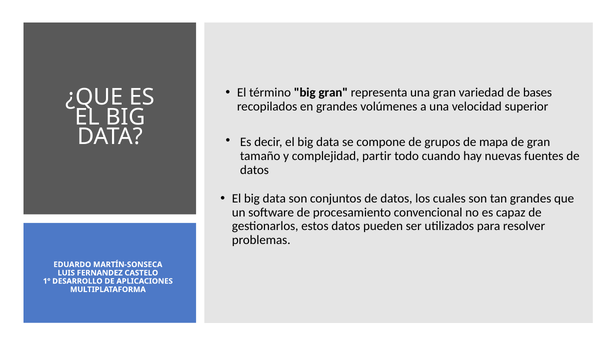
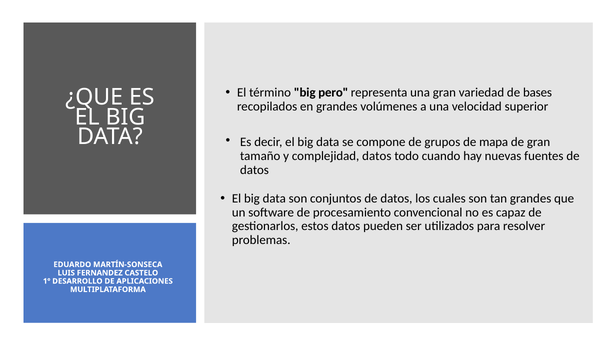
big gran: gran -> pero
complejidad partir: partir -> datos
